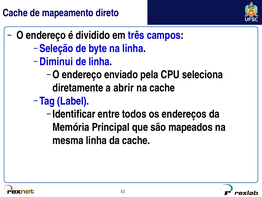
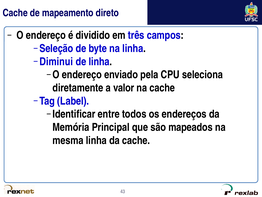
abrir: abrir -> valor
